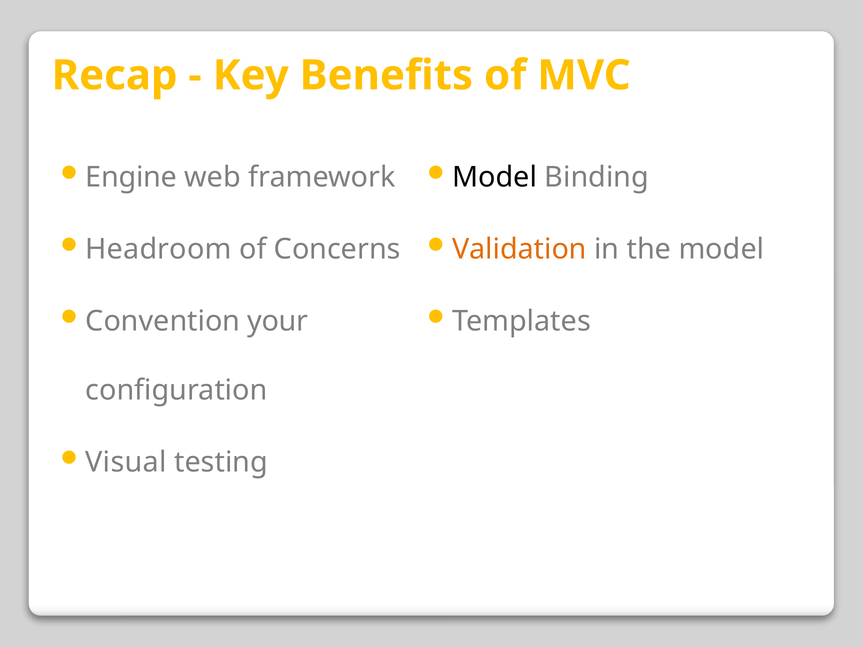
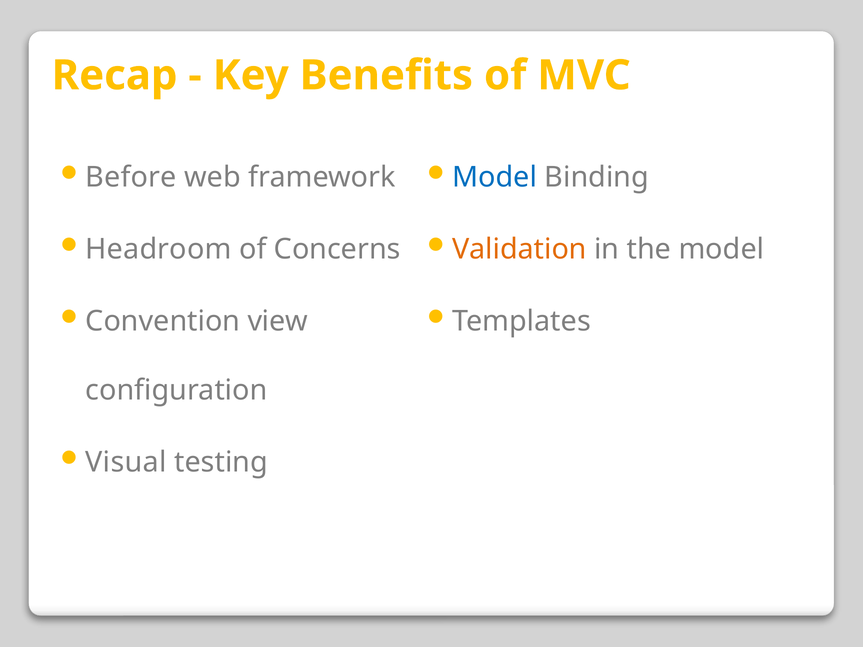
Engine: Engine -> Before
Model at (495, 178) colour: black -> blue
your: your -> view
